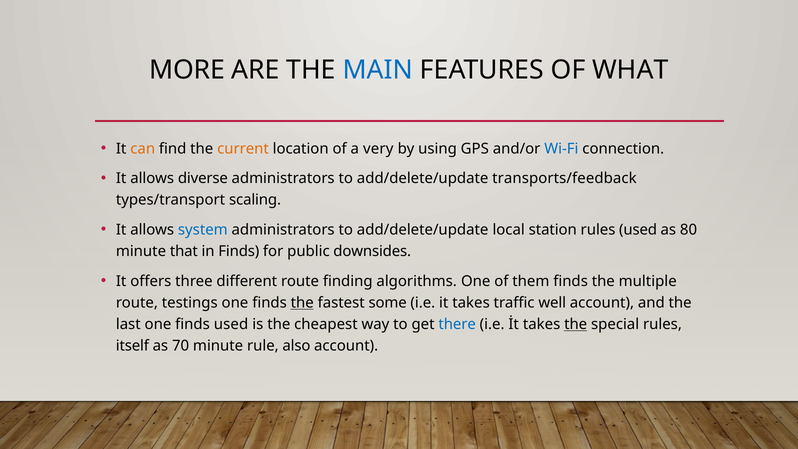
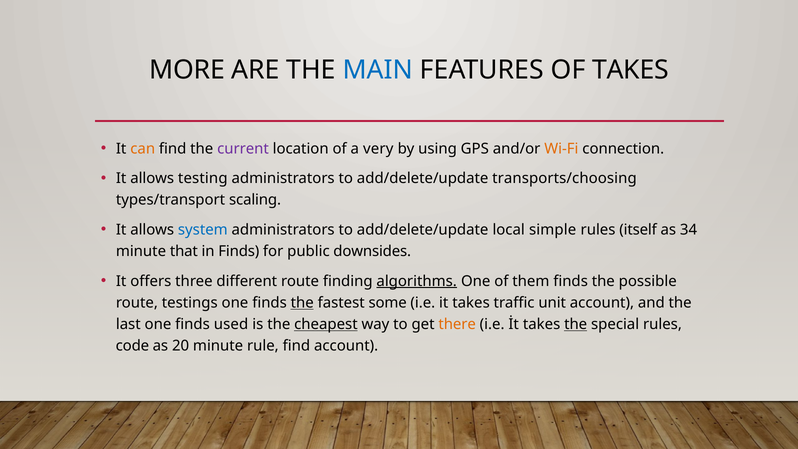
OF WHAT: WHAT -> TAKES
current colour: orange -> purple
Wi-Fi colour: blue -> orange
diverse: diverse -> testing
transports/feedback: transports/feedback -> transports/choosing
station: station -> simple
rules used: used -> itself
80: 80 -> 34
algorithms underline: none -> present
multiple: multiple -> possible
well: well -> unit
cheapest underline: none -> present
there colour: blue -> orange
itself: itself -> code
70: 70 -> 20
rule also: also -> find
